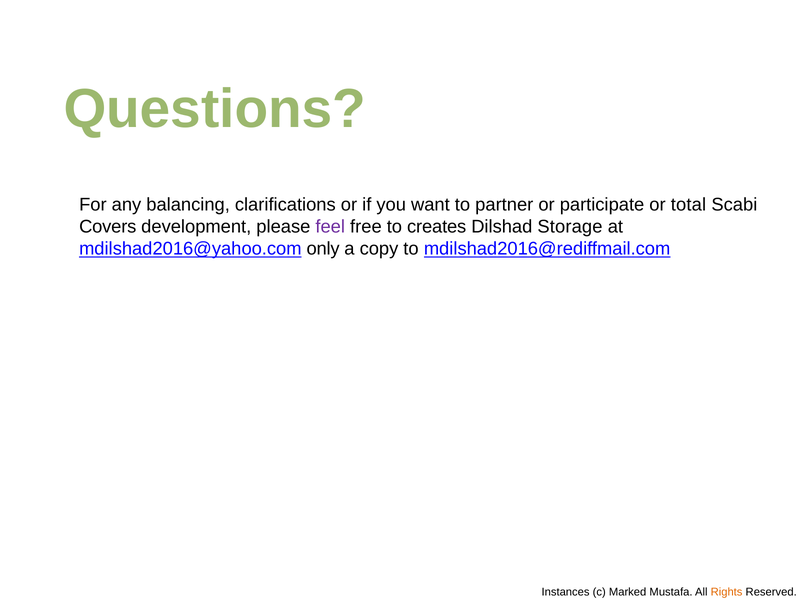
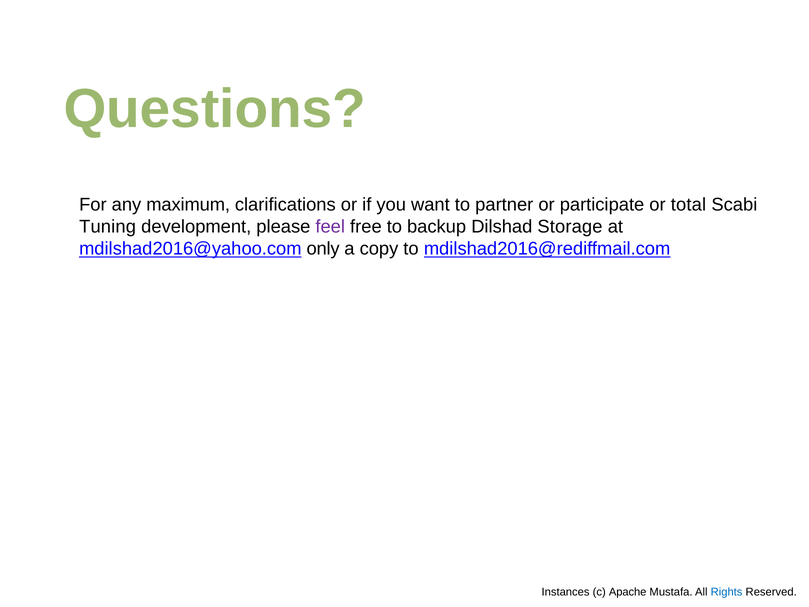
balancing: balancing -> maximum
Covers: Covers -> Tuning
creates: creates -> backup
Marked: Marked -> Apache
Rights colour: orange -> blue
